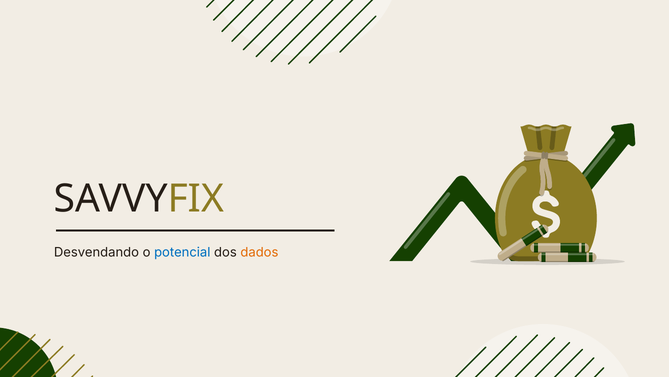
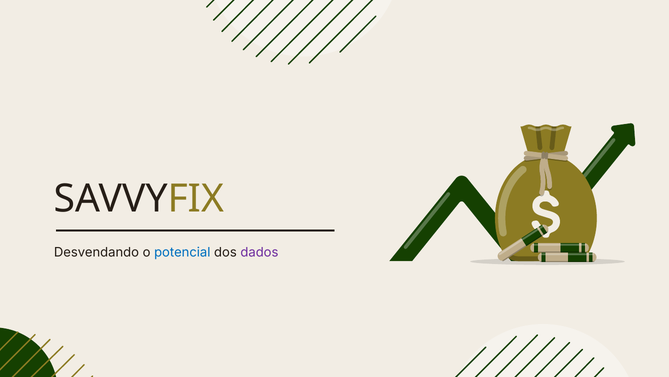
dados colour: orange -> purple
